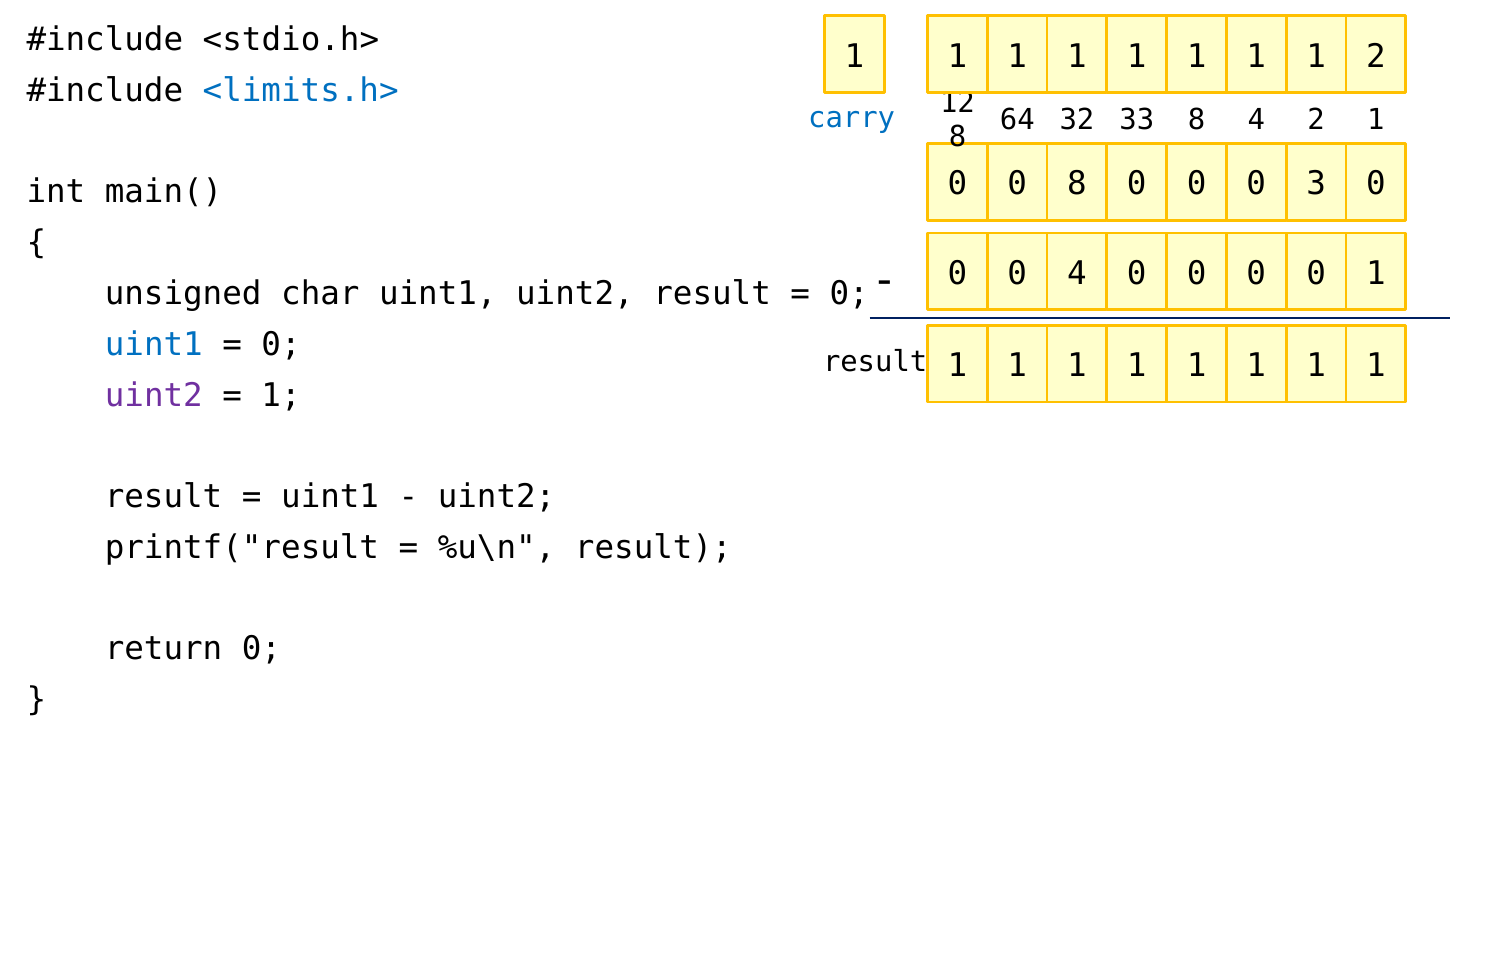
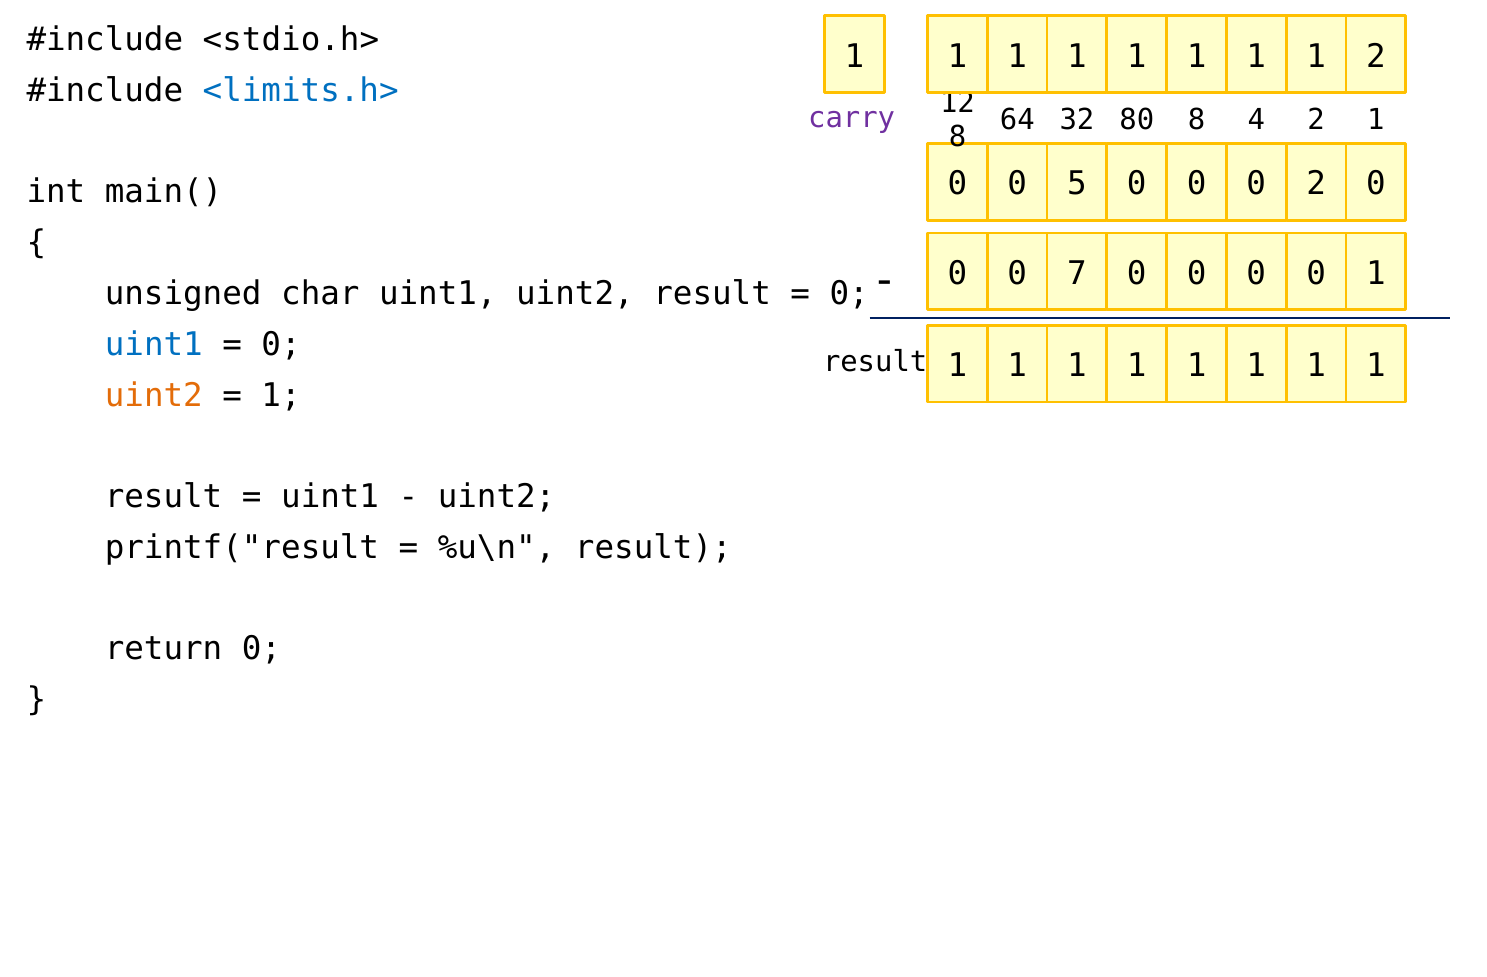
carry colour: blue -> purple
33: 33 -> 80
0 8: 8 -> 5
0 3: 3 -> 2
0 4: 4 -> 7
uint2 at (154, 395) colour: purple -> orange
